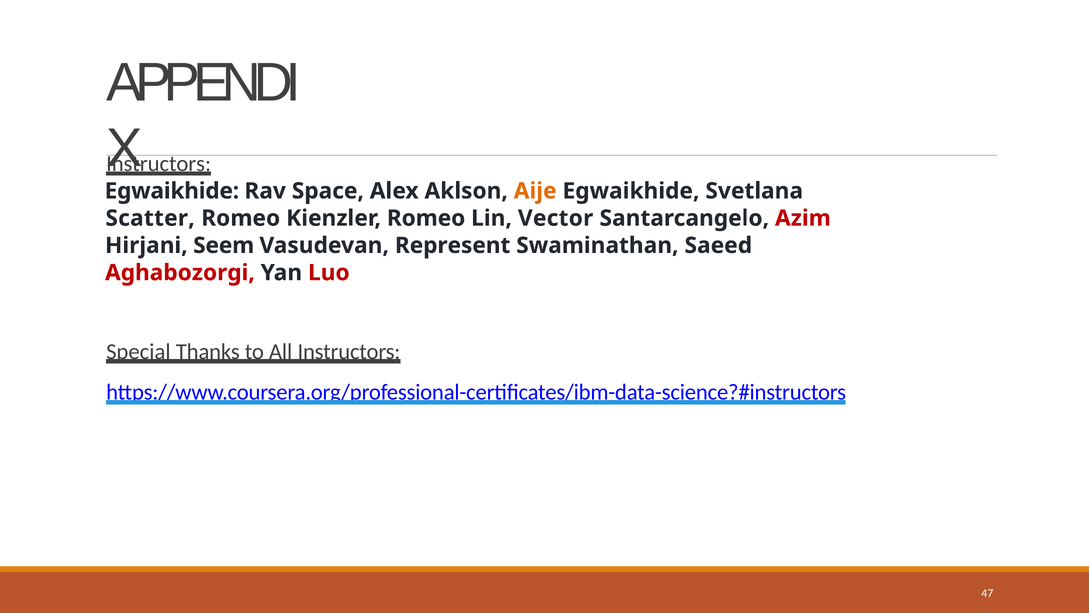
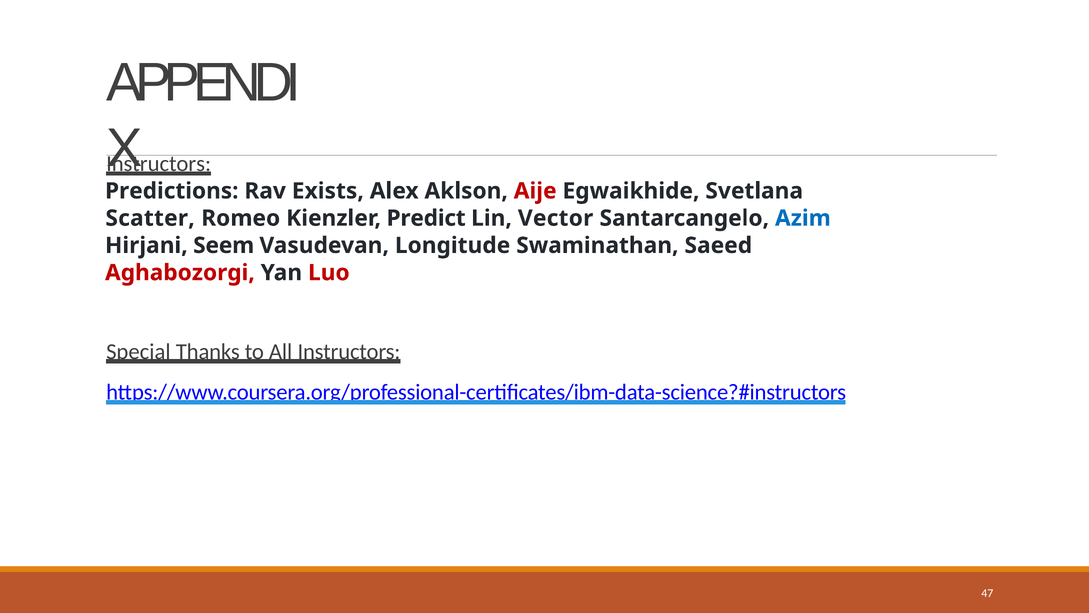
Egwaikhide at (172, 191): Egwaikhide -> Predictions
Space: Space -> Exists
Aije colour: orange -> red
Kienzler Romeo: Romeo -> Predict
Azim colour: red -> blue
Represent: Represent -> Longitude
